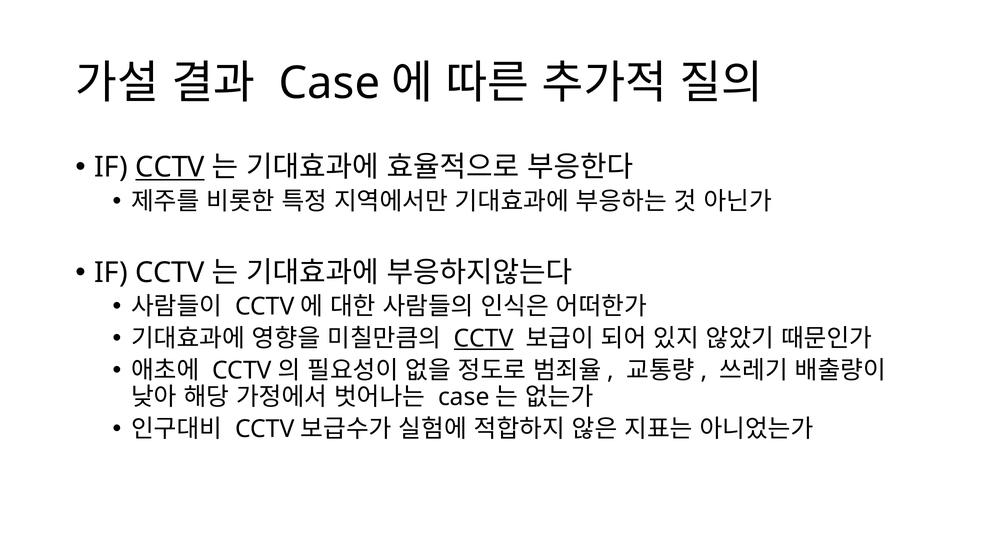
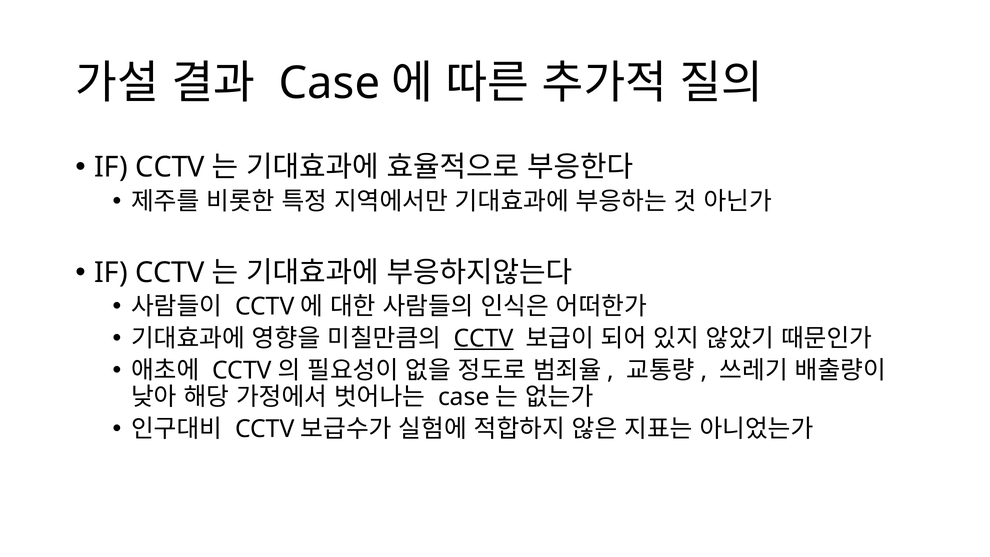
CCTV at (170, 167) underline: present -> none
